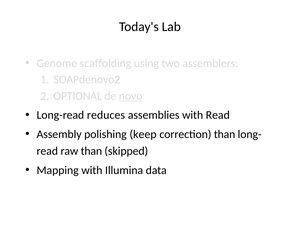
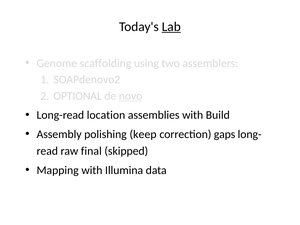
Lab underline: none -> present
reduces: reduces -> location
with Read: Read -> Build
correction than: than -> gaps
raw than: than -> final
